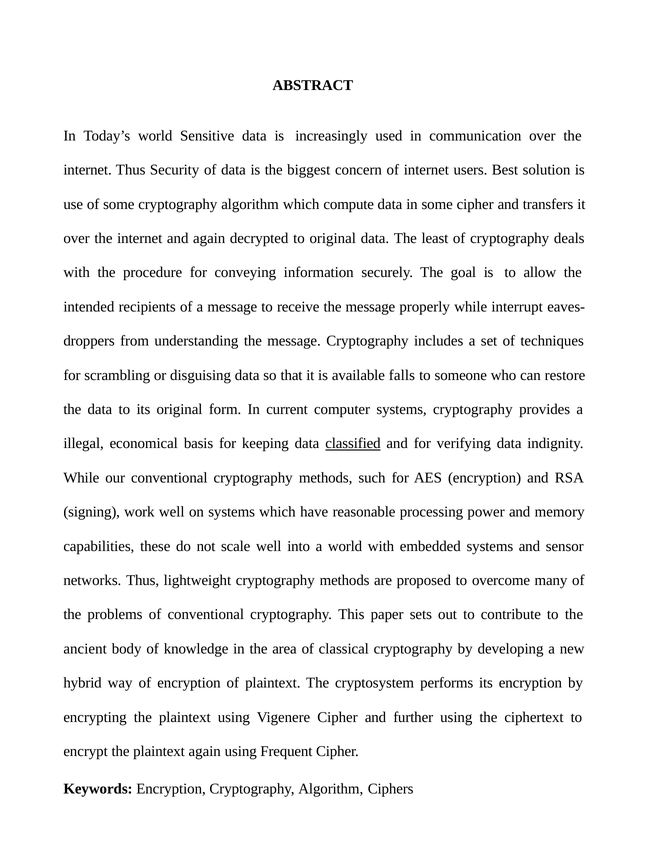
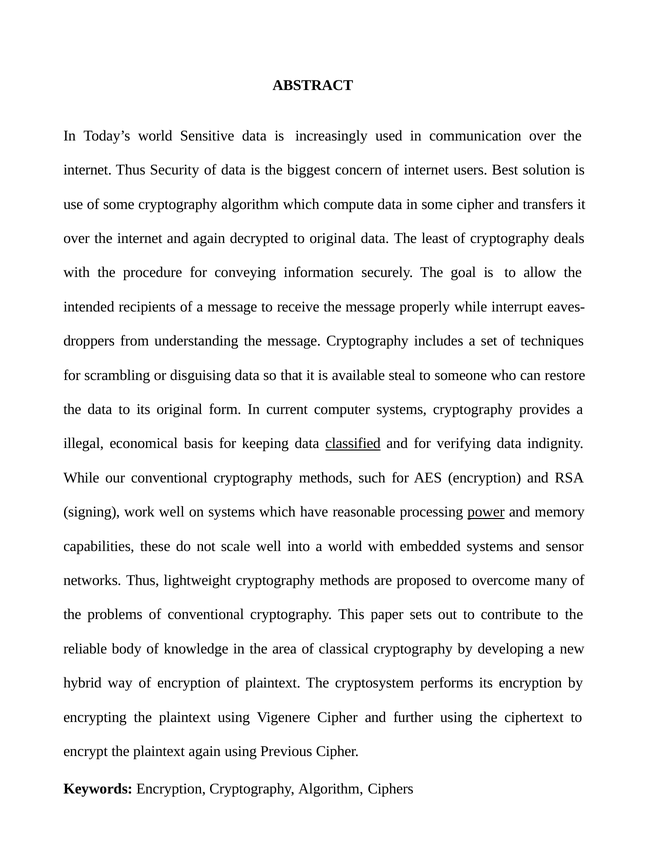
falls: falls -> steal
power underline: none -> present
ancient: ancient -> reliable
Frequent: Frequent -> Previous
